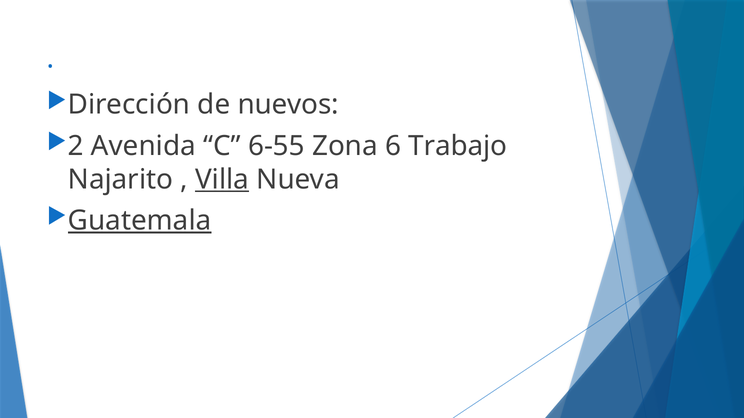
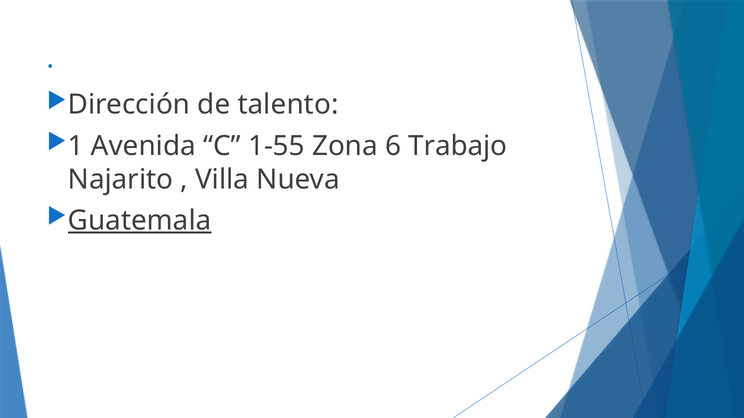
nuevos: nuevos -> talento
2: 2 -> 1
6-55: 6-55 -> 1-55
Villa underline: present -> none
